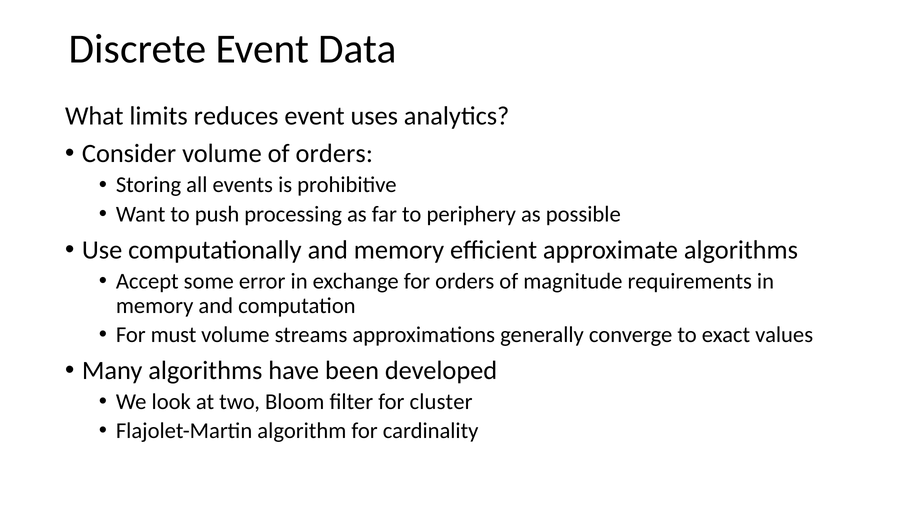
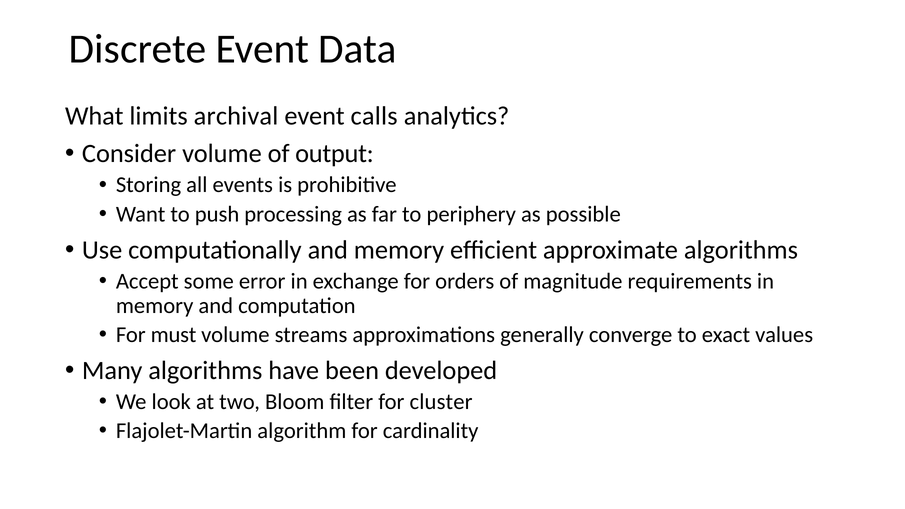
reduces: reduces -> archival
uses: uses -> calls
of orders: orders -> output
